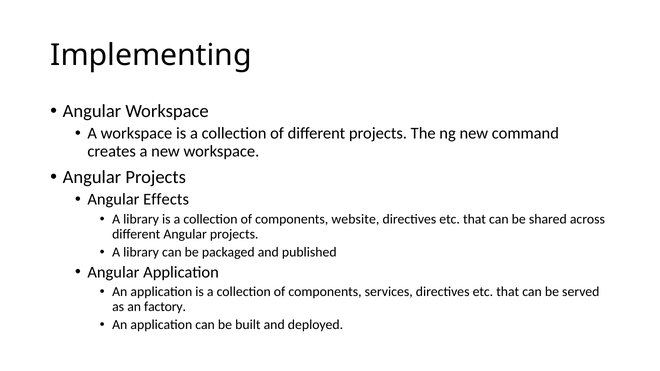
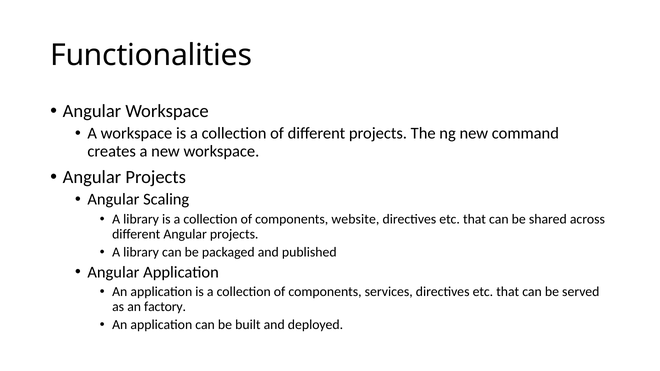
Implementing: Implementing -> Functionalities
Effects: Effects -> Scaling
